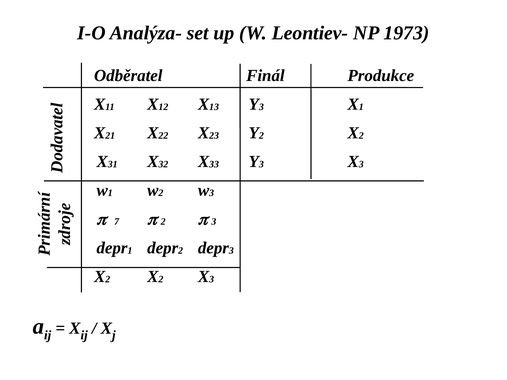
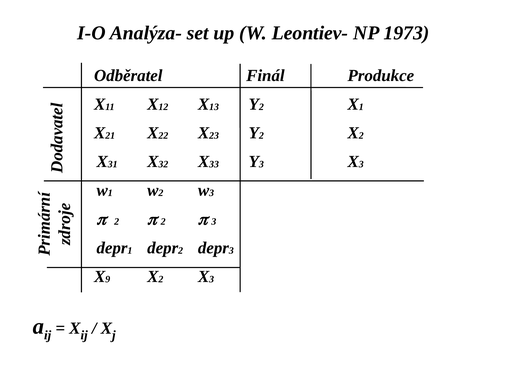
3 at (261, 107): 3 -> 2
7 at (117, 222): 7 -> 2
2 at (108, 279): 2 -> 9
